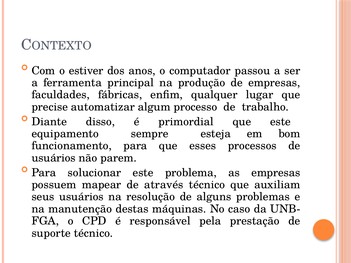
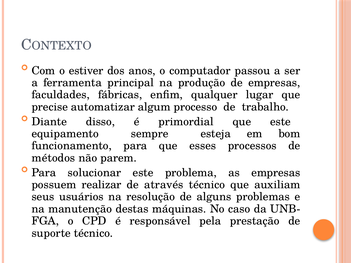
usuários at (54, 158): usuários -> métodos
mapear: mapear -> realizar
